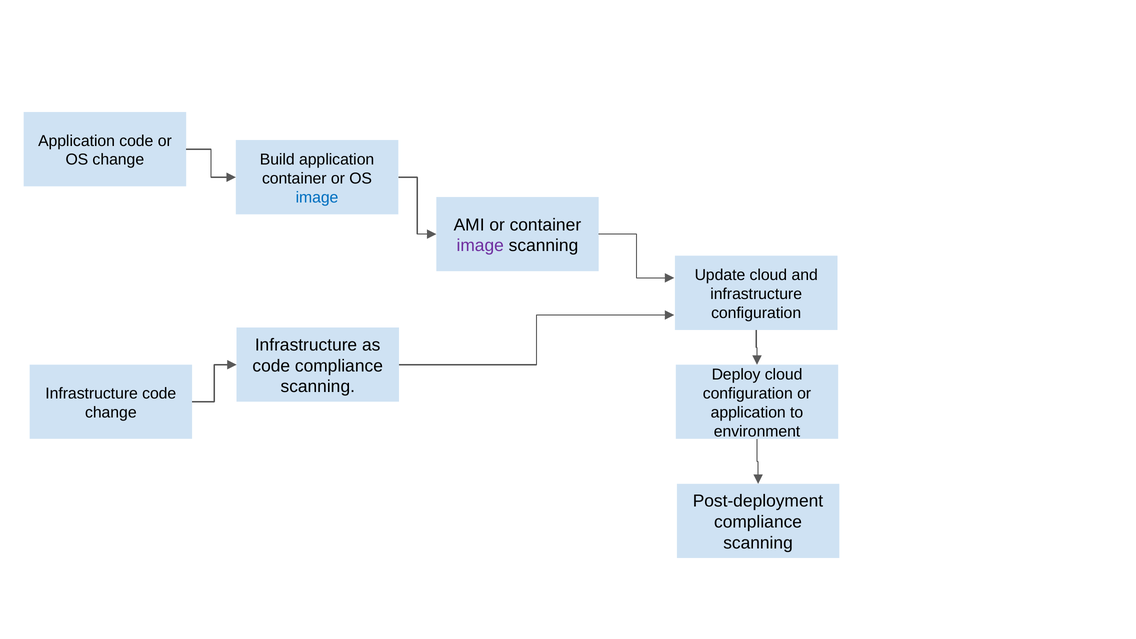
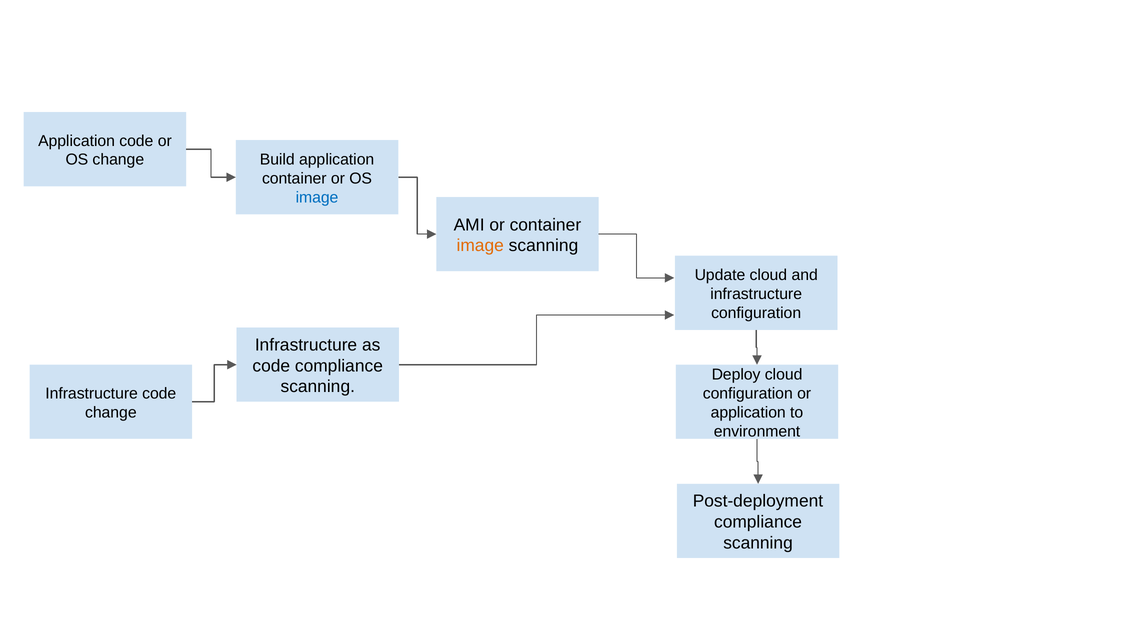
image at (480, 246) colour: purple -> orange
